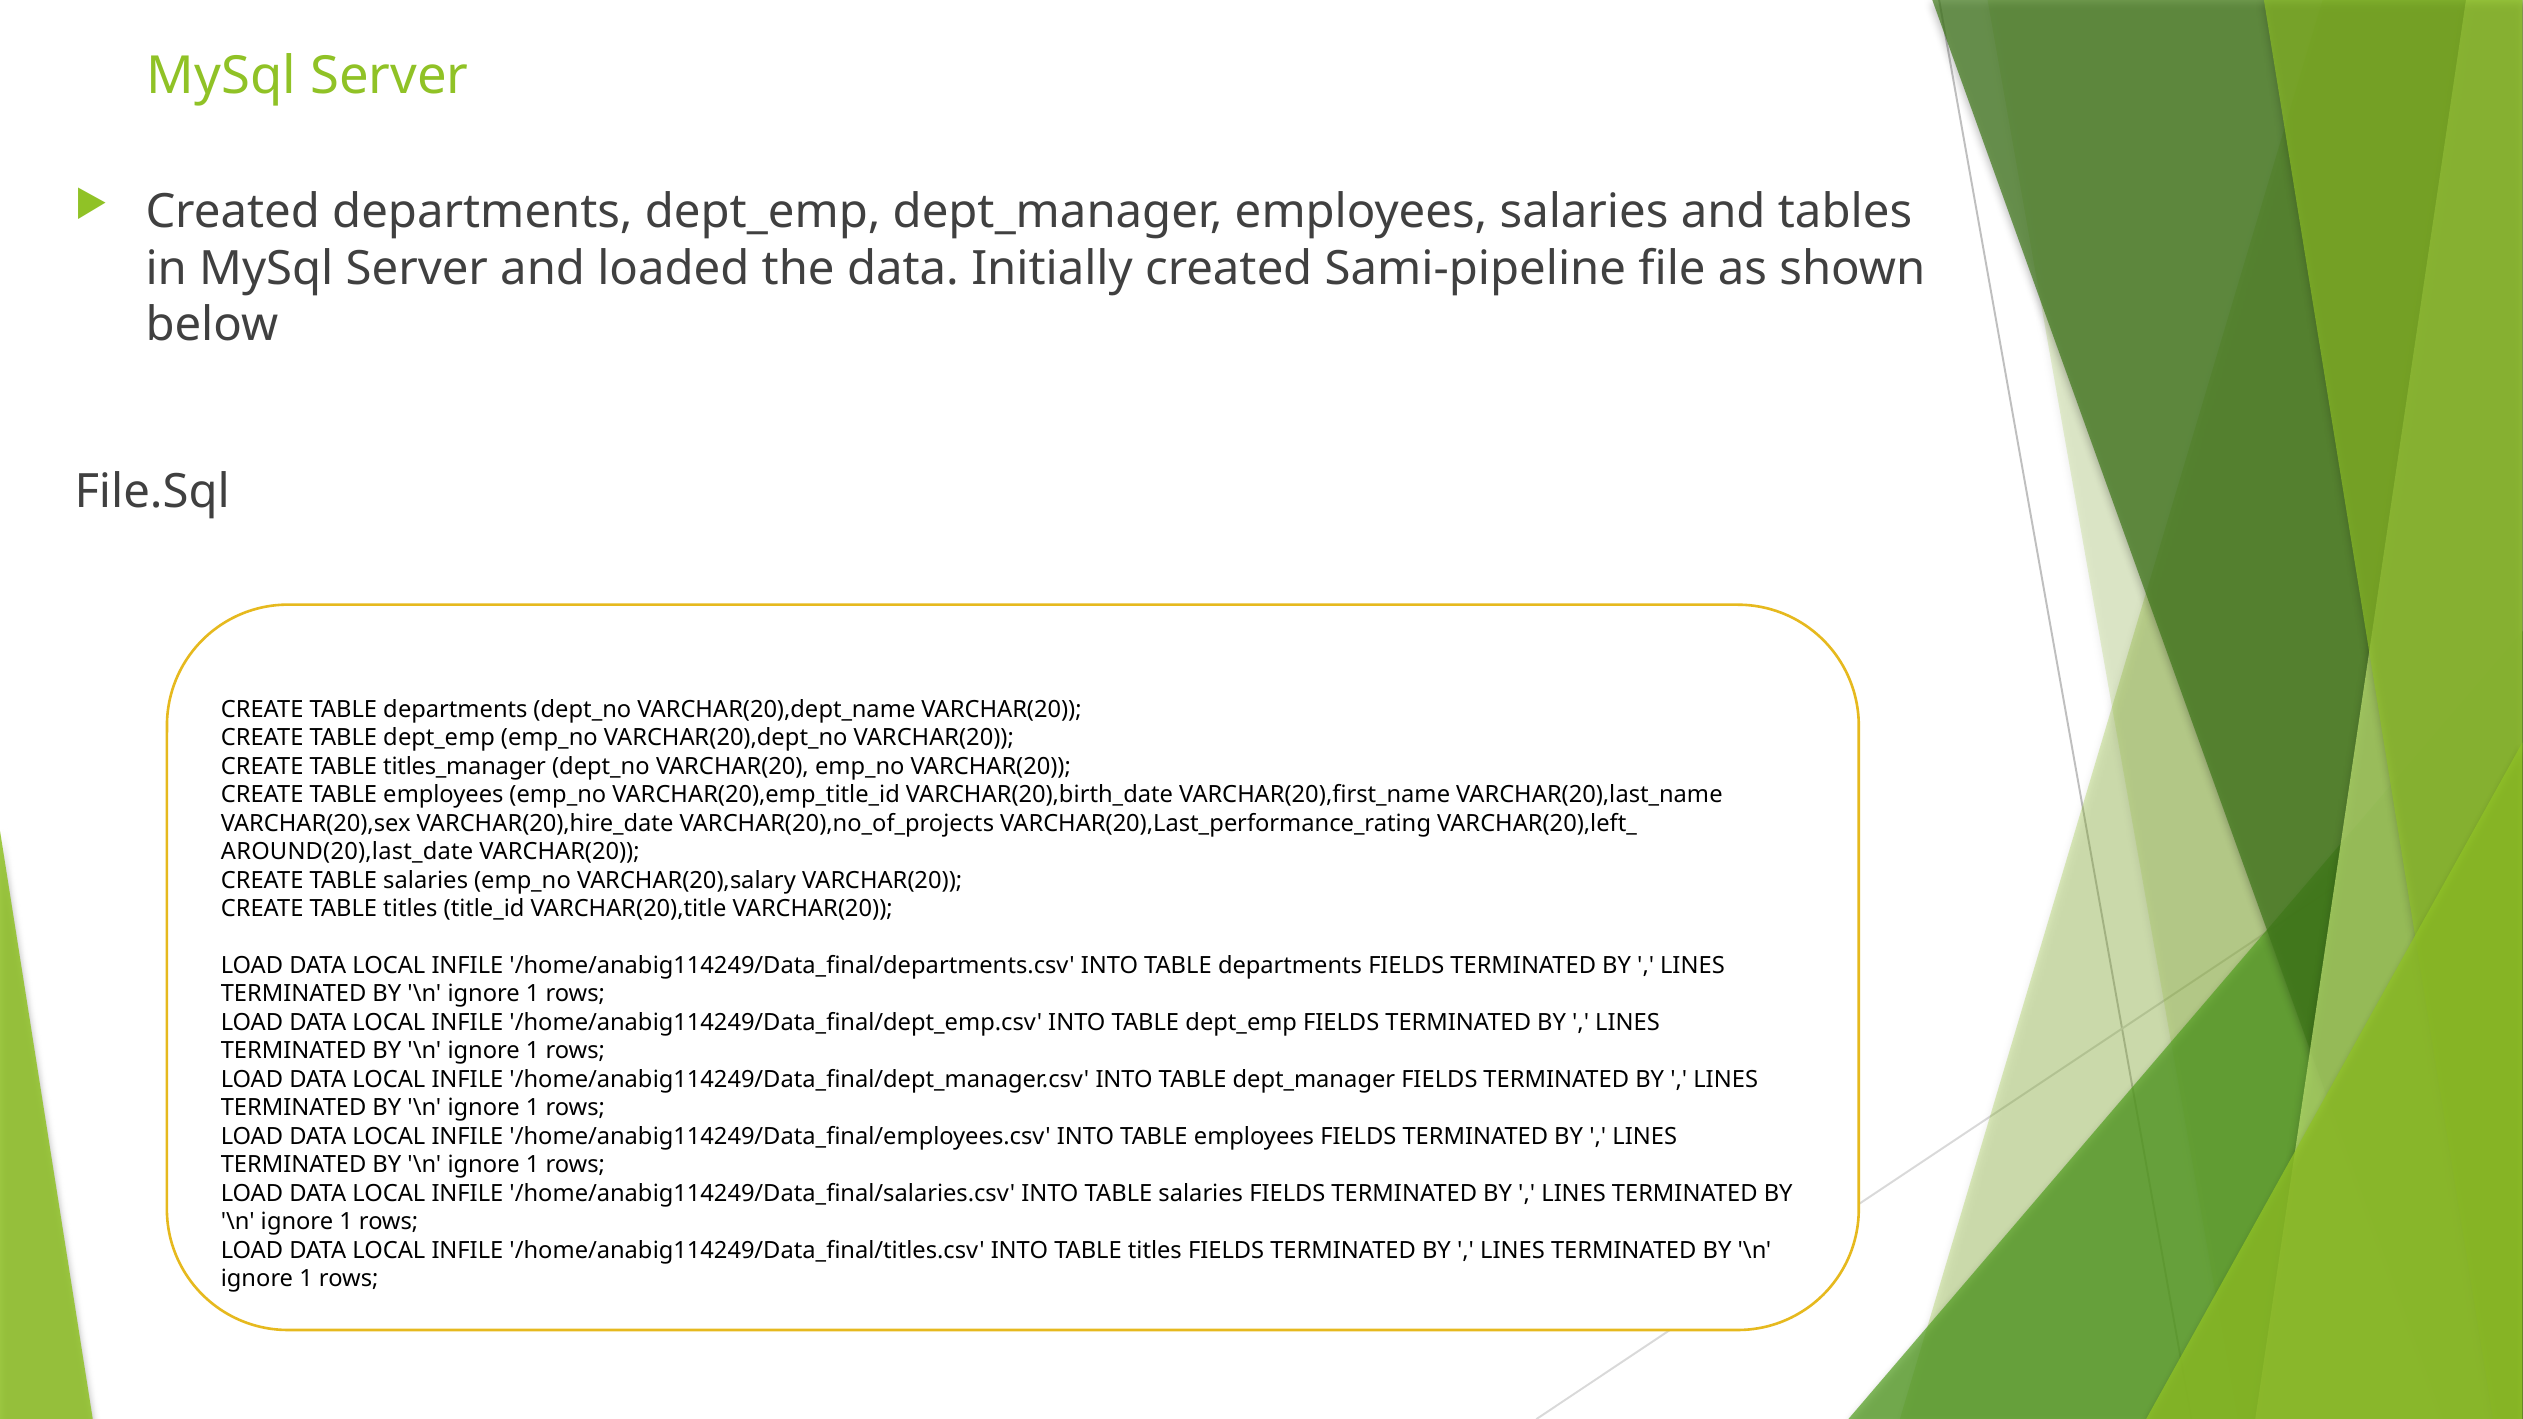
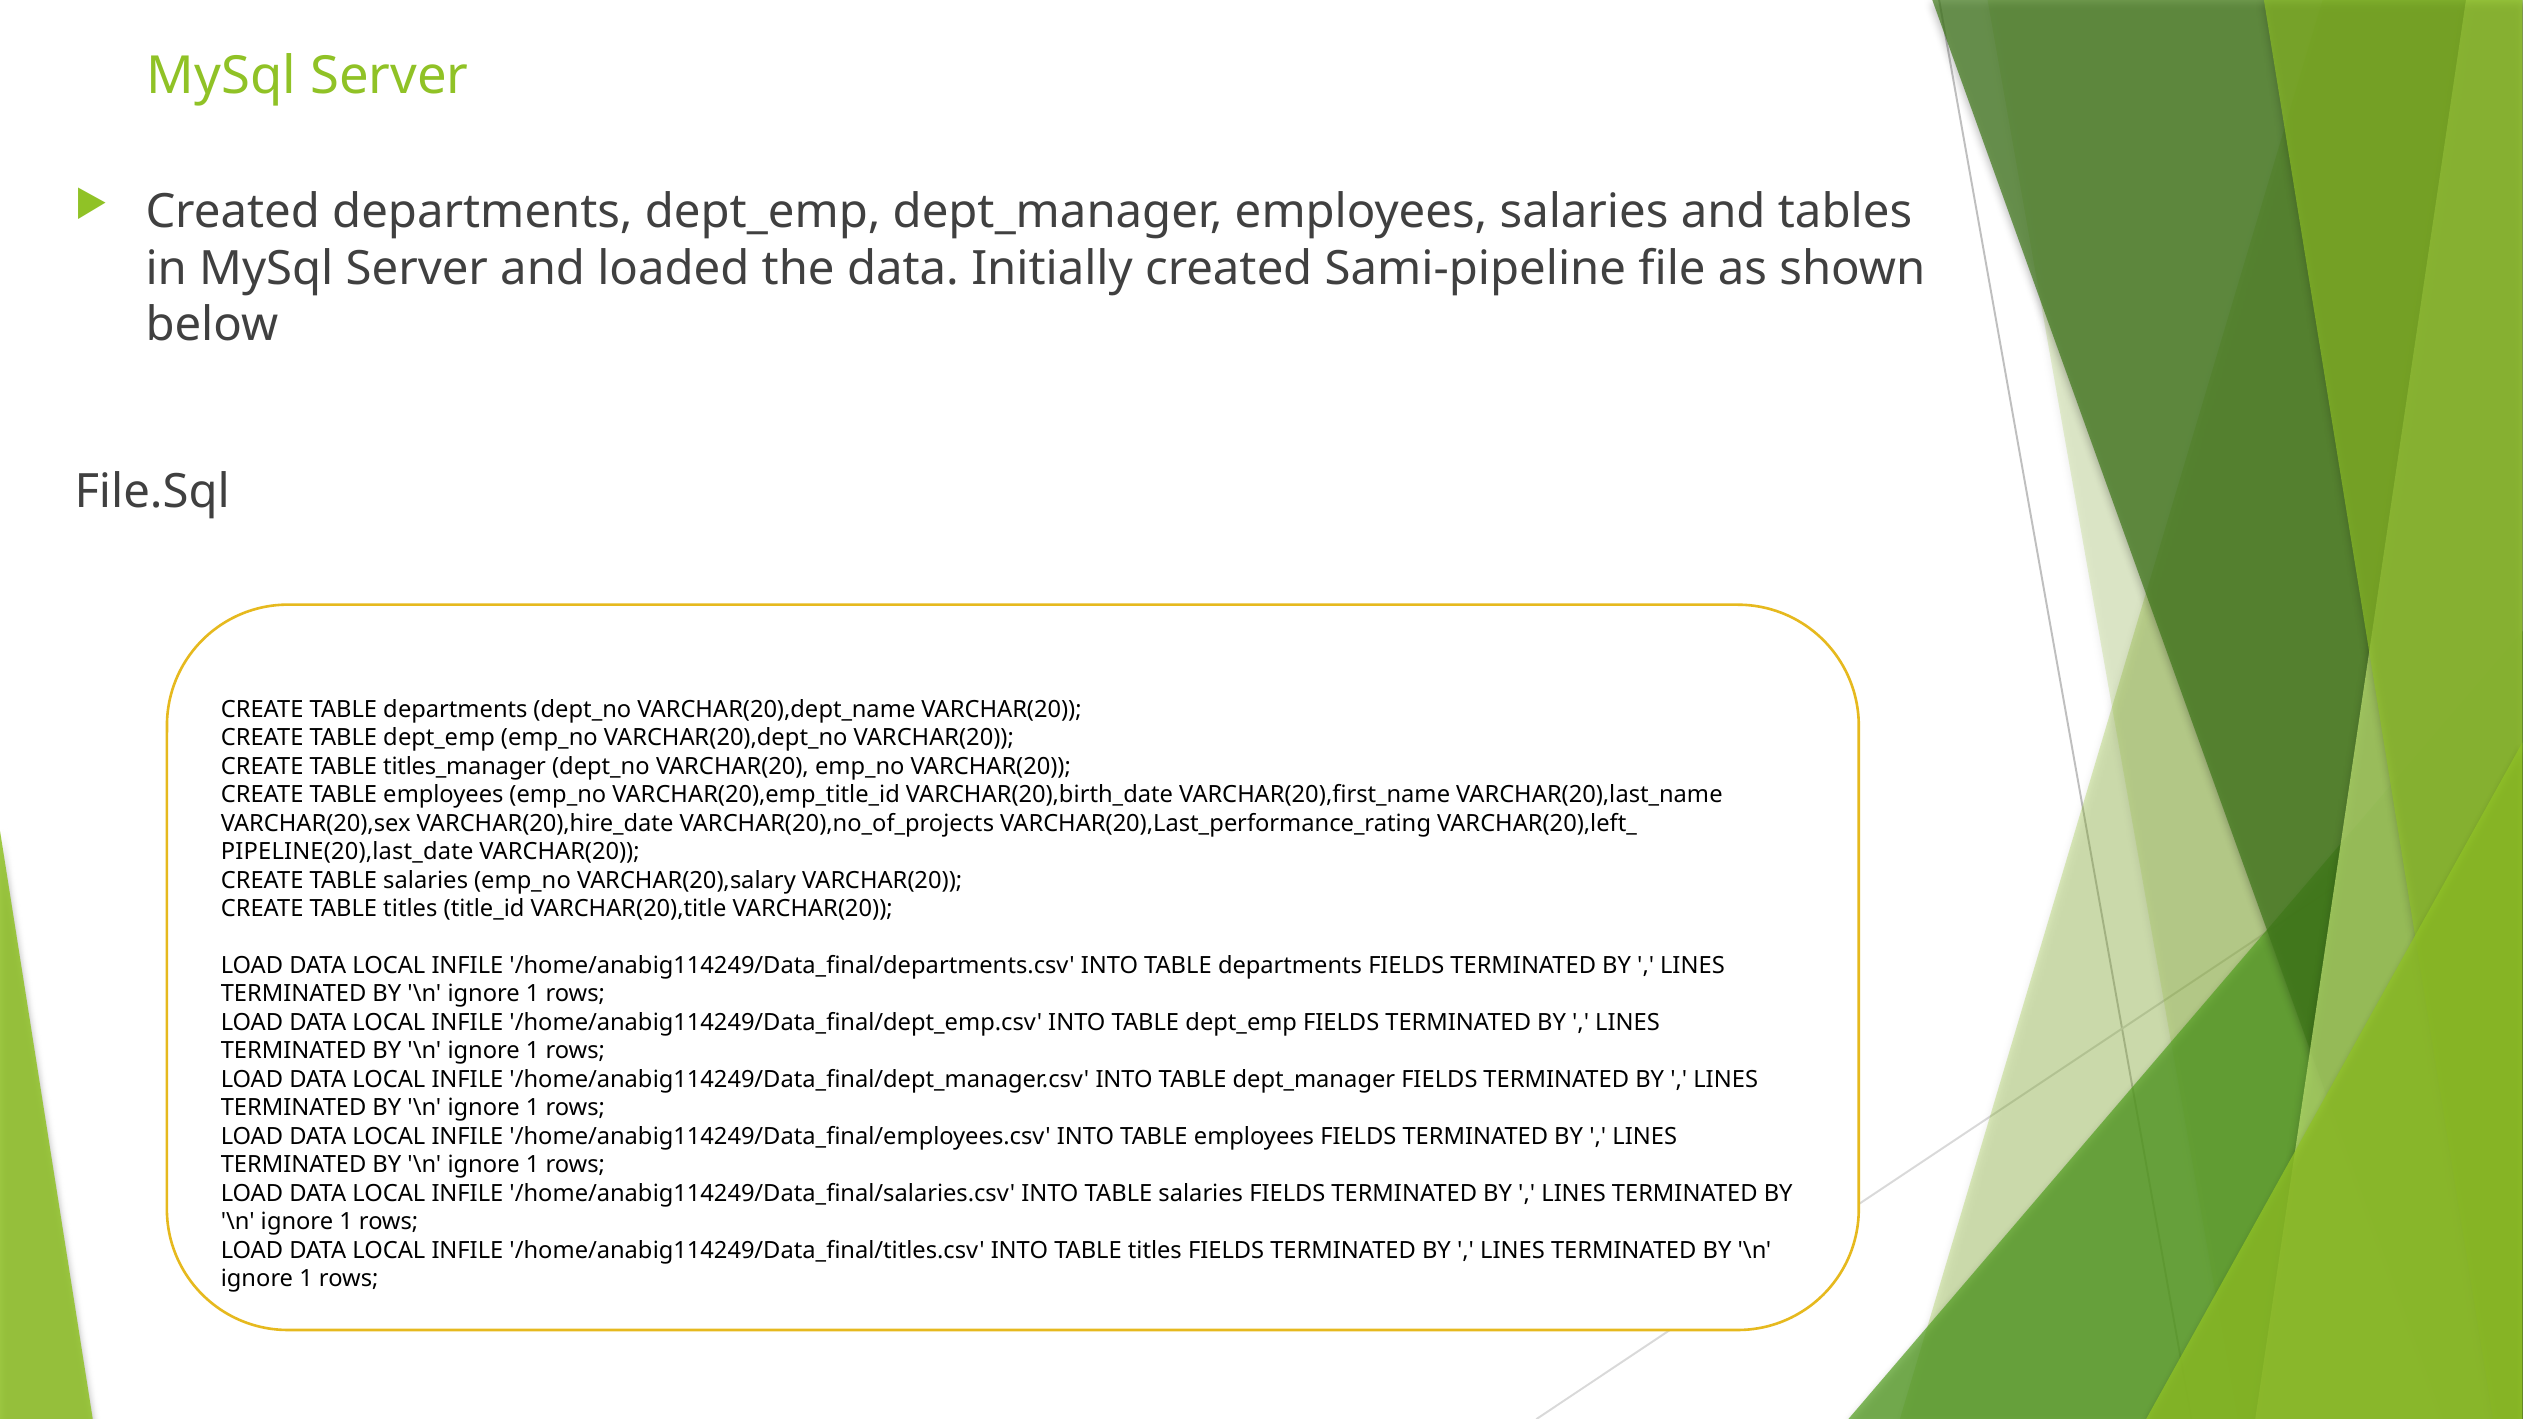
AROUND(20),last_date: AROUND(20),last_date -> PIPELINE(20),last_date
